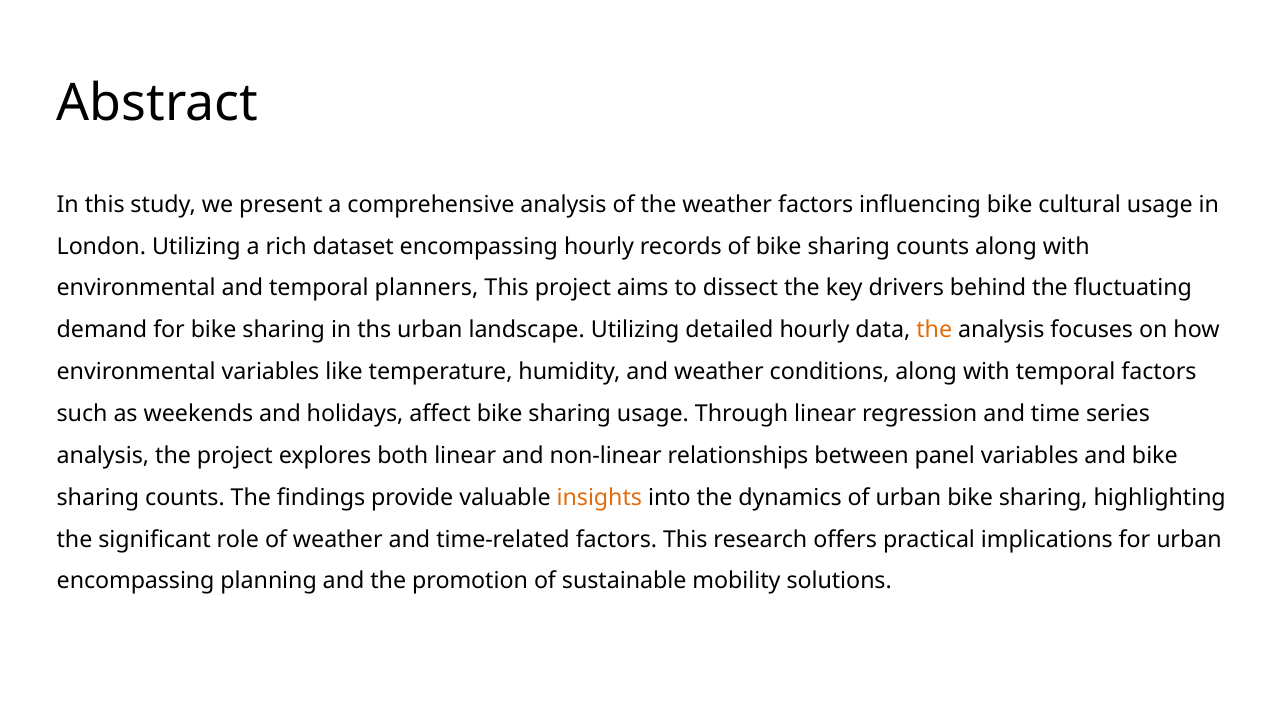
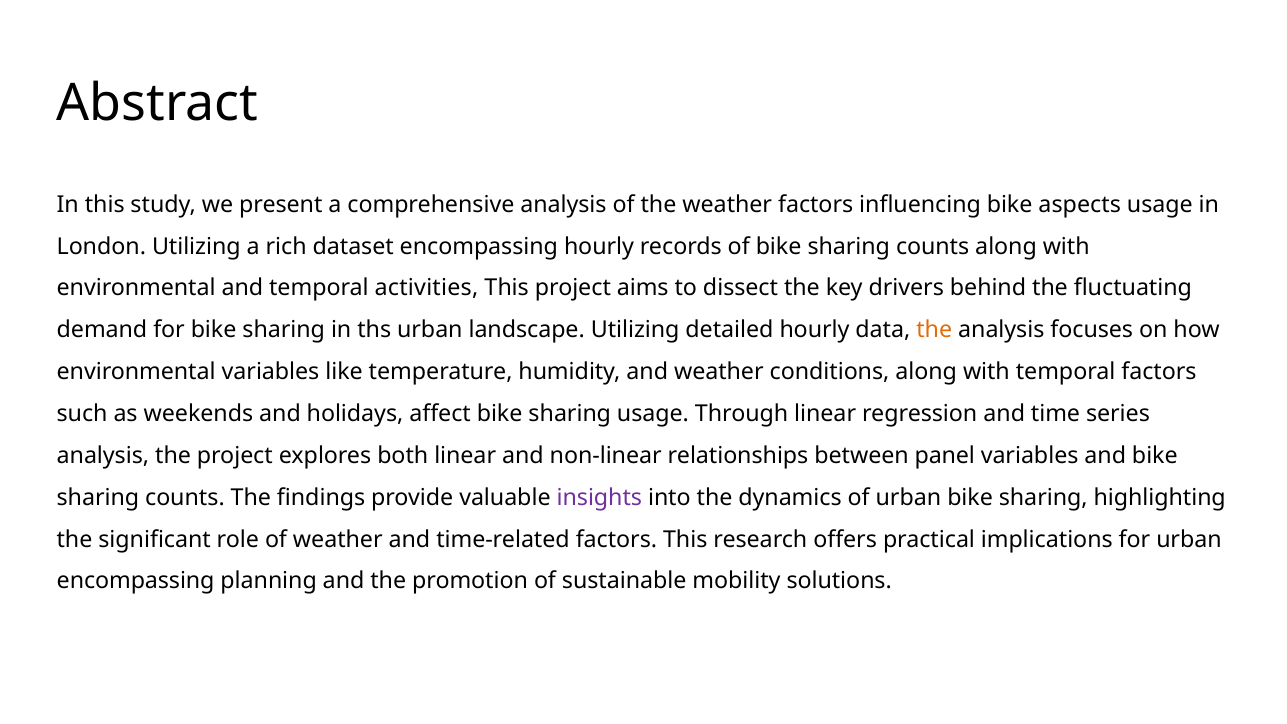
cultural: cultural -> aspects
planners: planners -> activities
insights colour: orange -> purple
